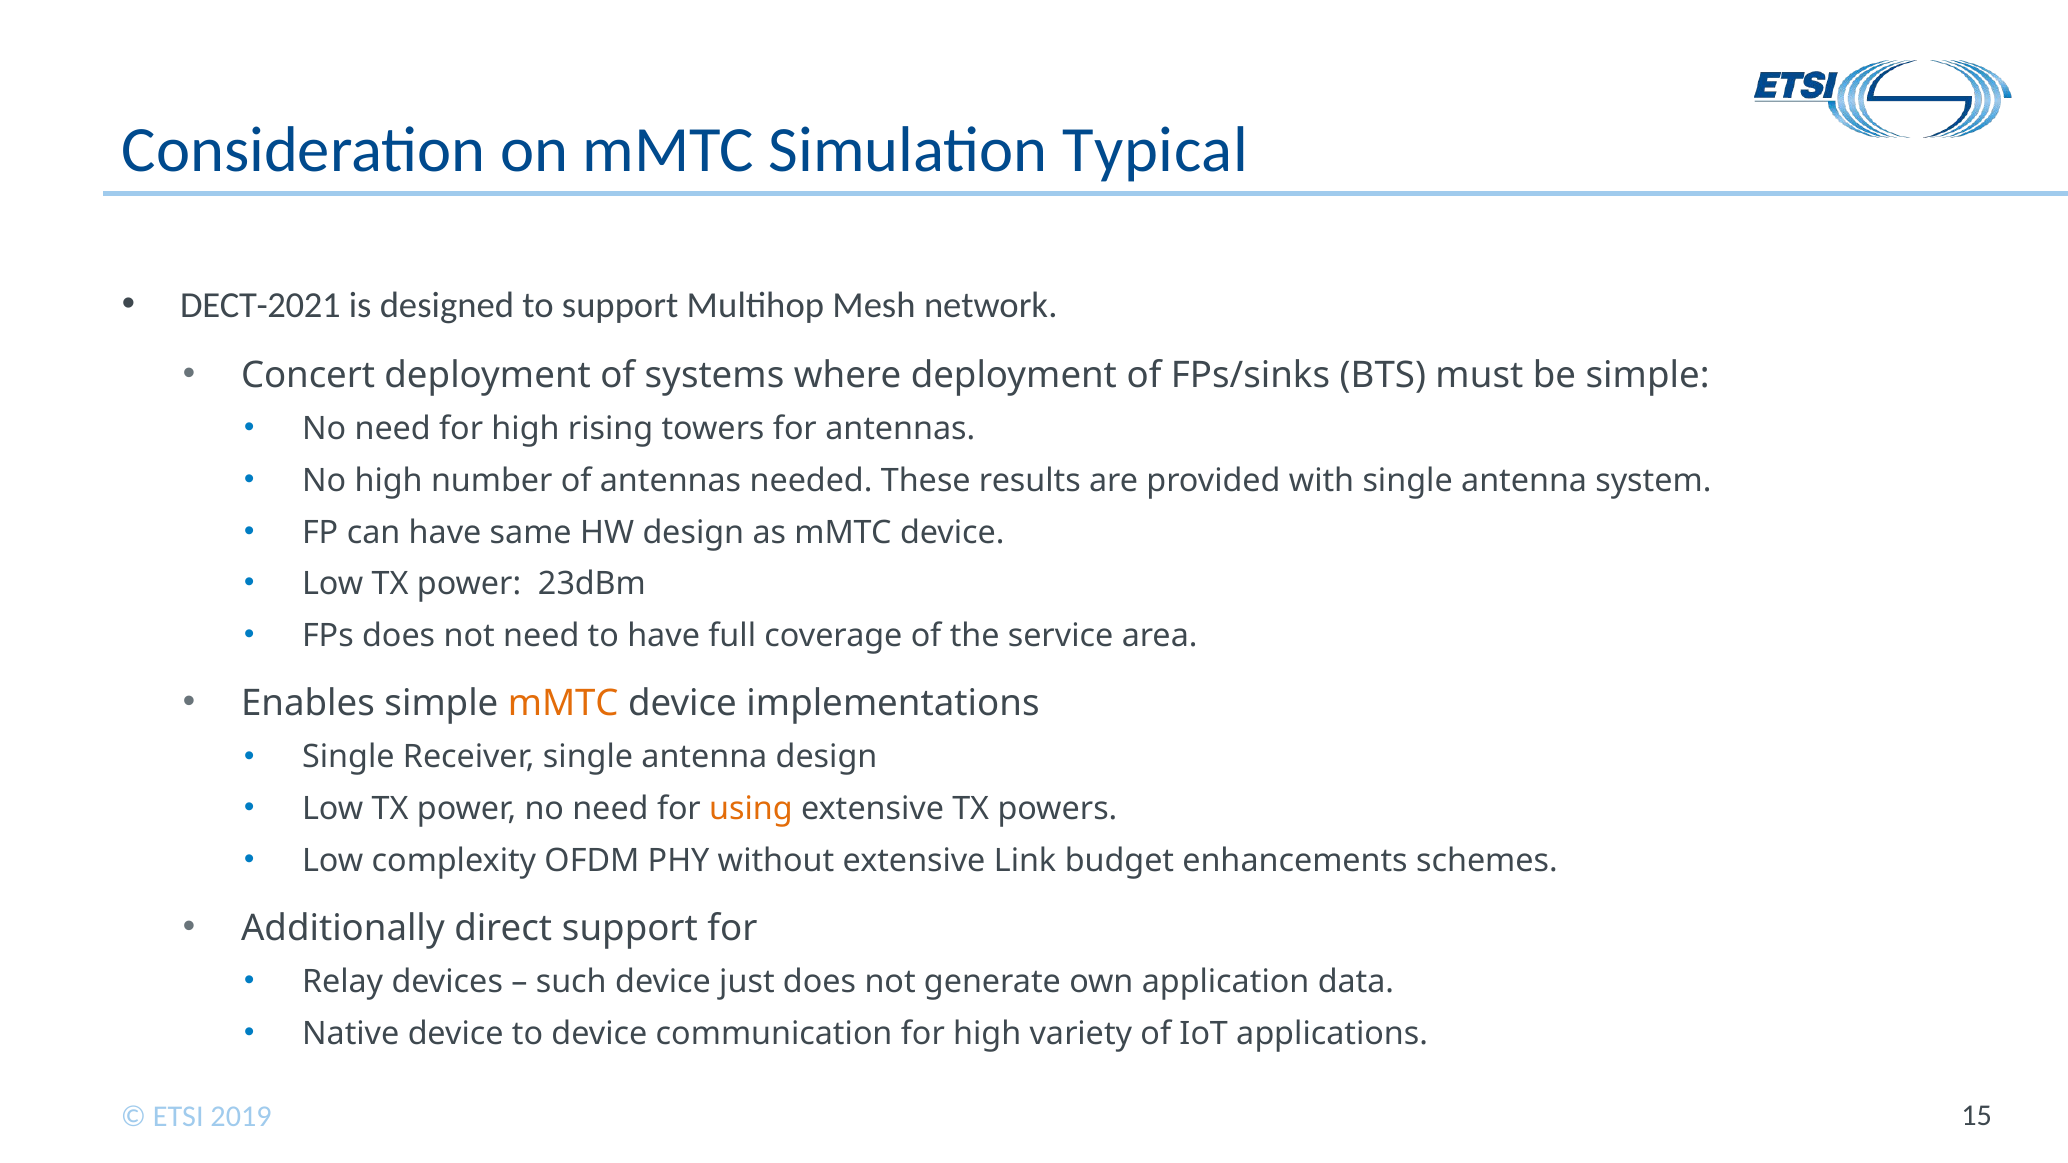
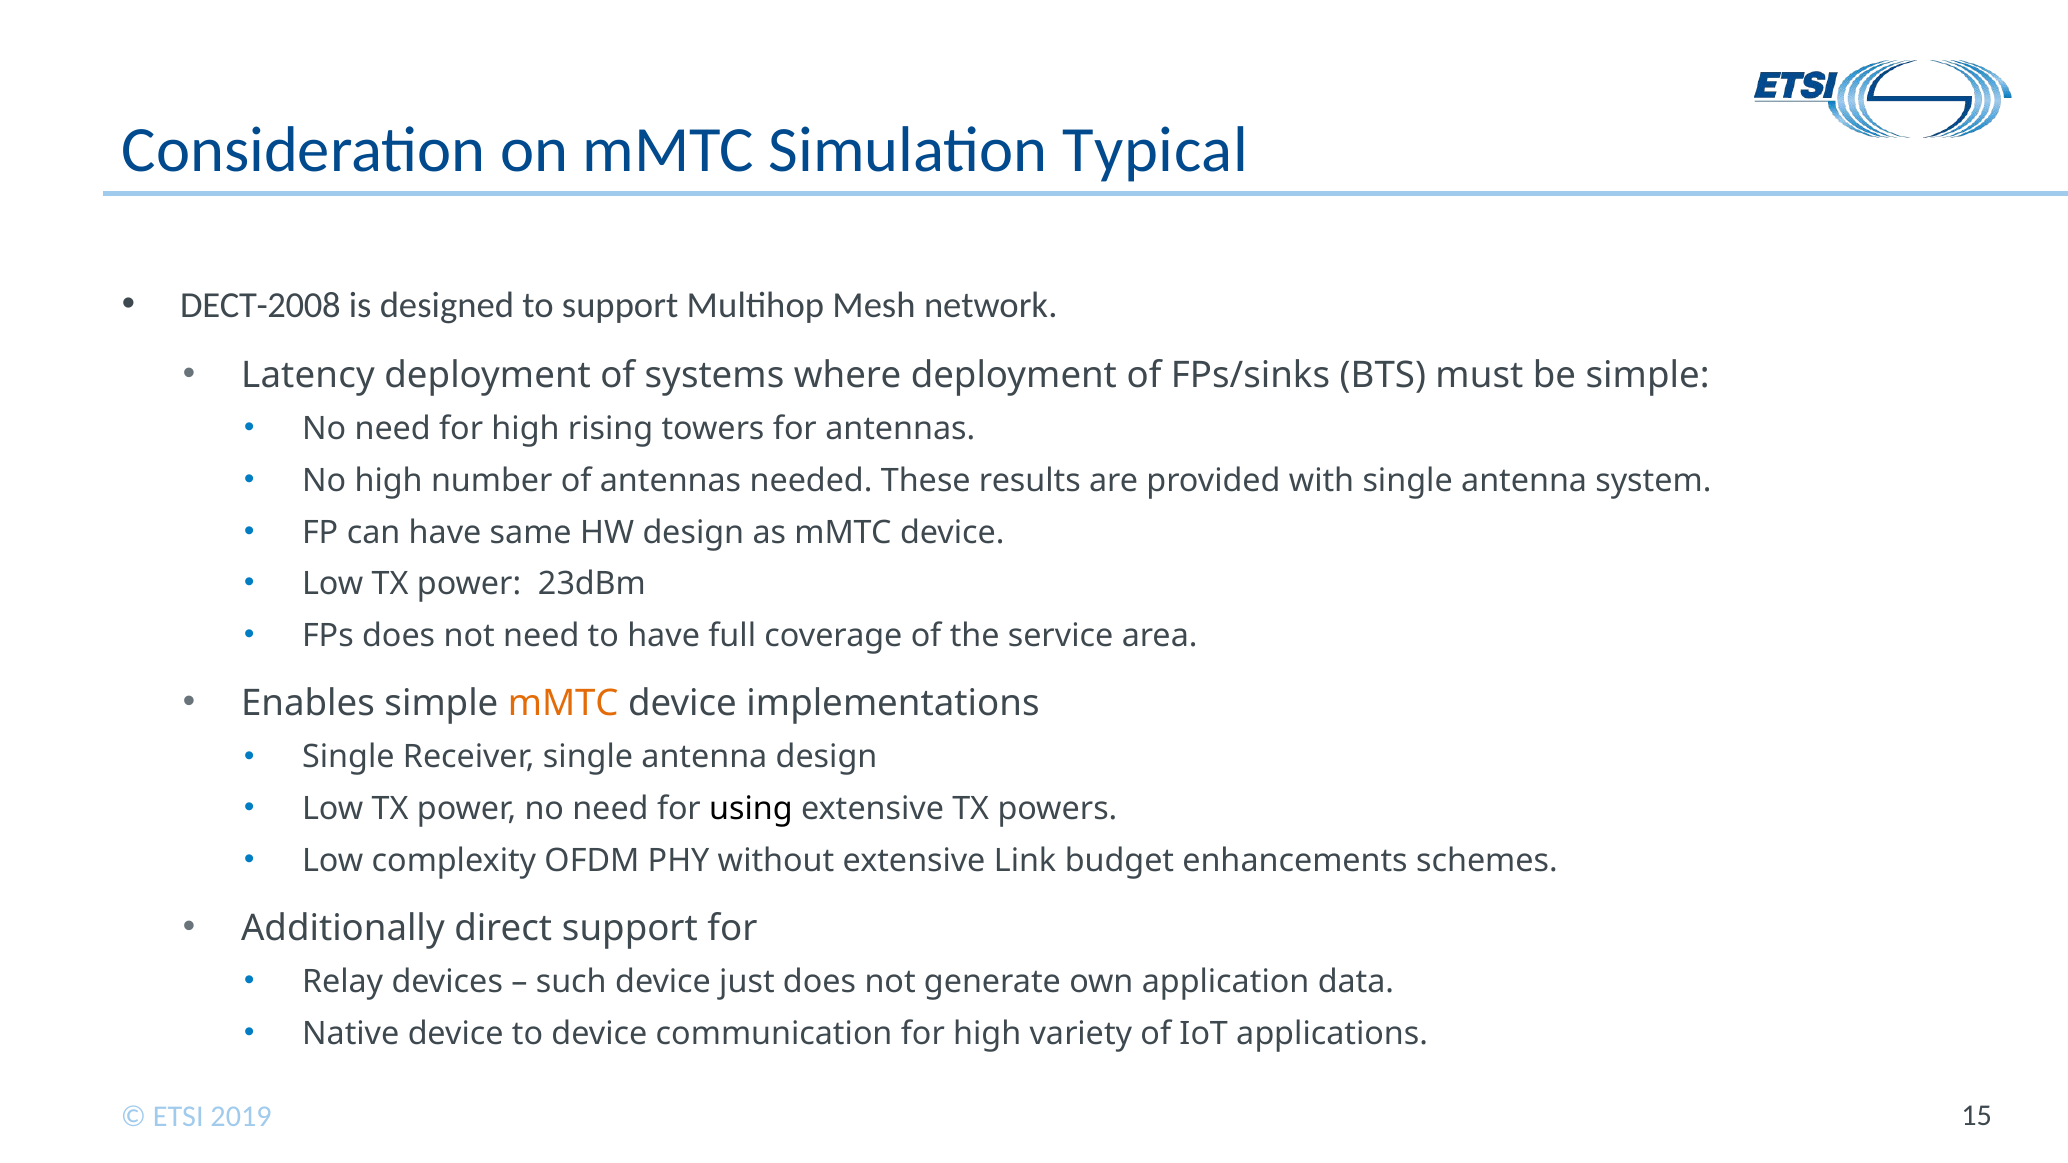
DECT-2021: DECT-2021 -> DECT-2008
Concert: Concert -> Latency
using colour: orange -> black
